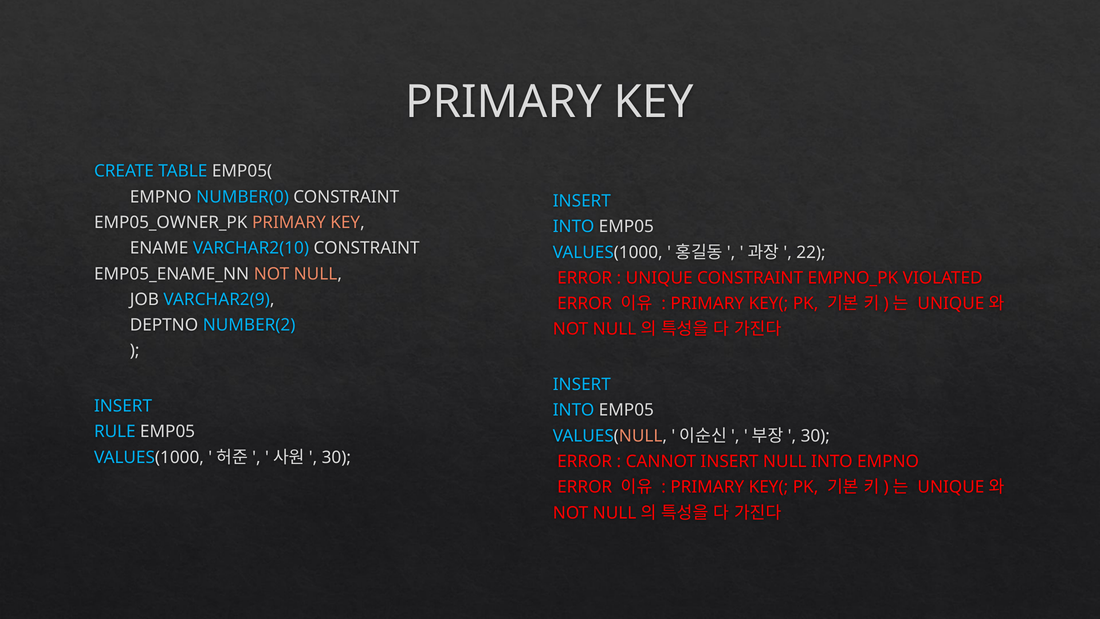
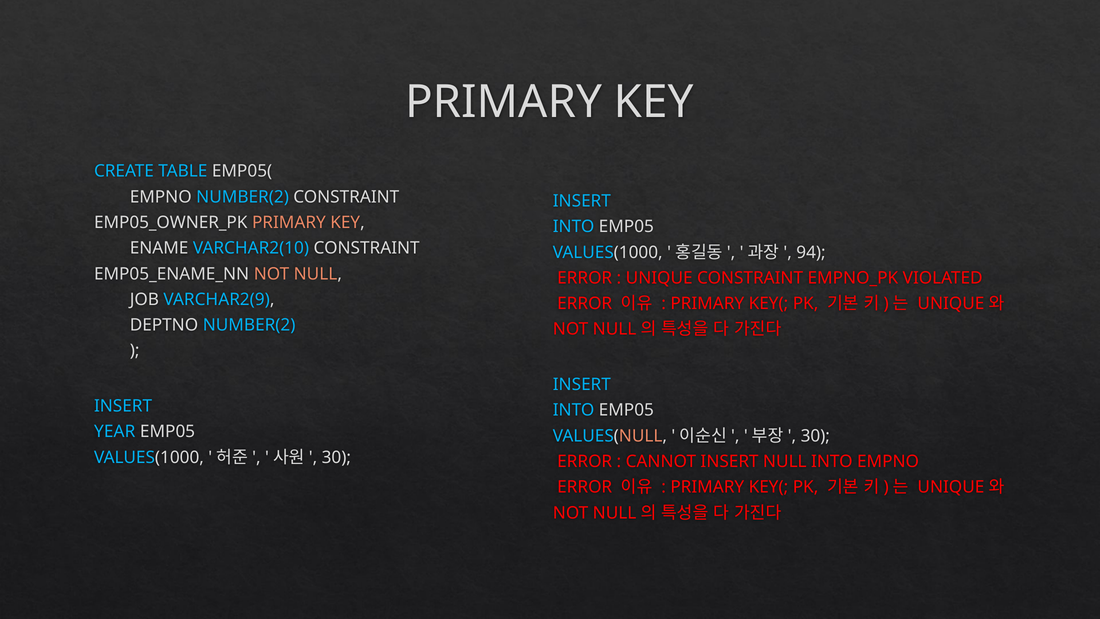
EMPNO NUMBER(0: NUMBER(0 -> NUMBER(2
22: 22 -> 94
RULE: RULE -> YEAR
